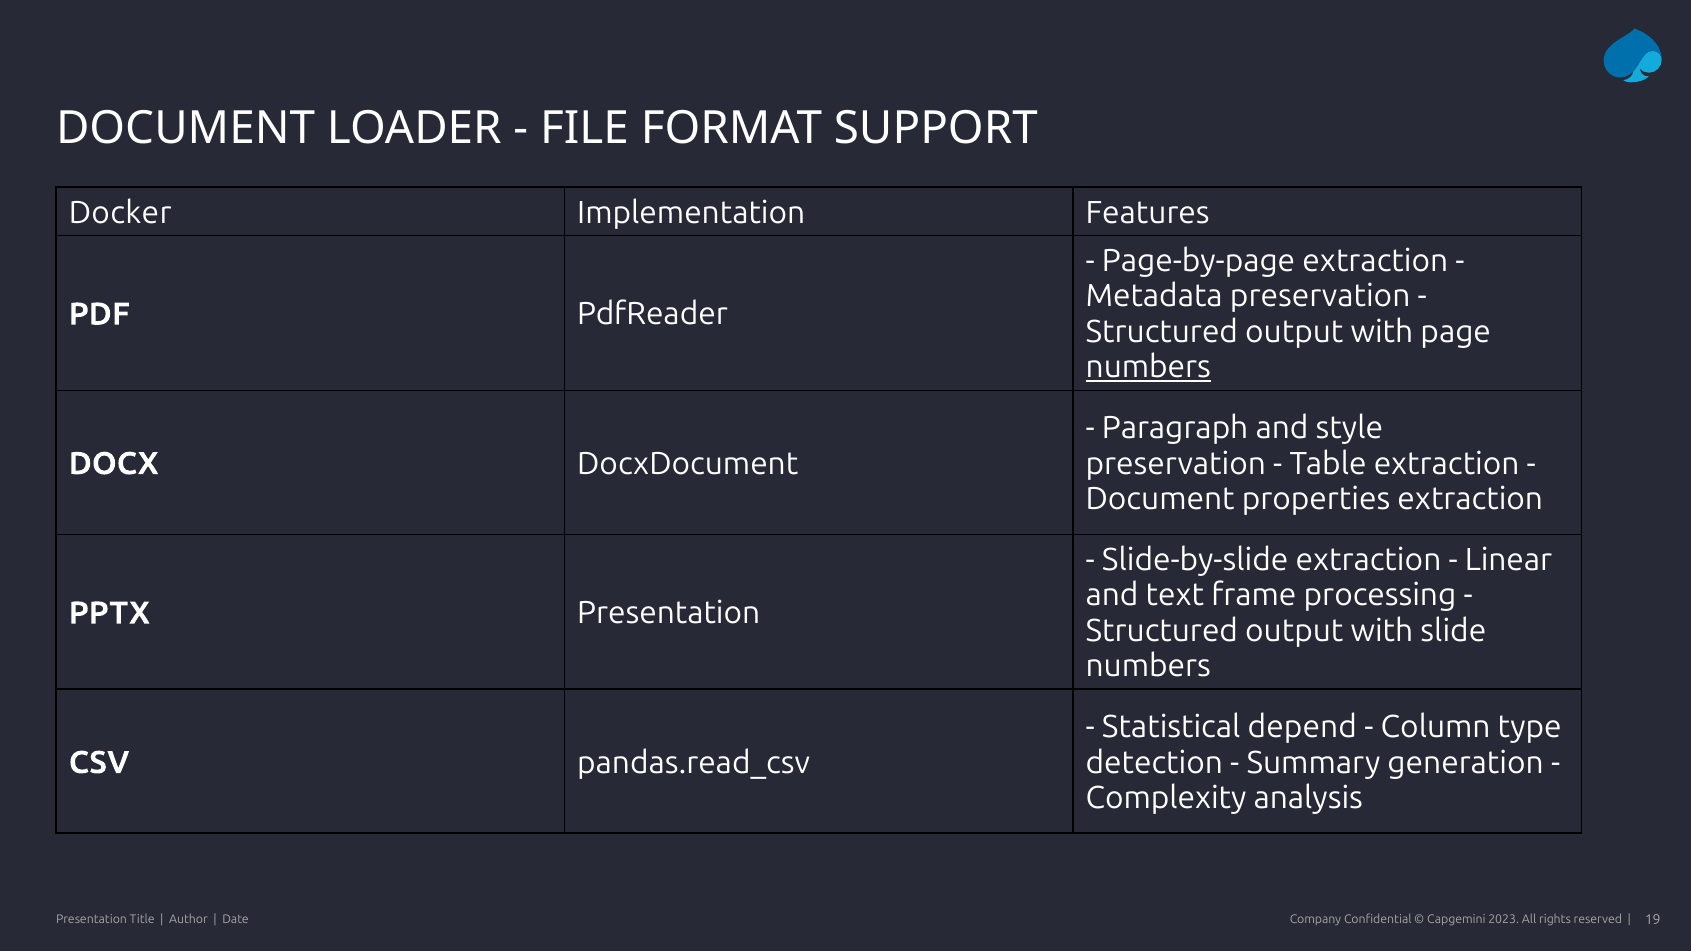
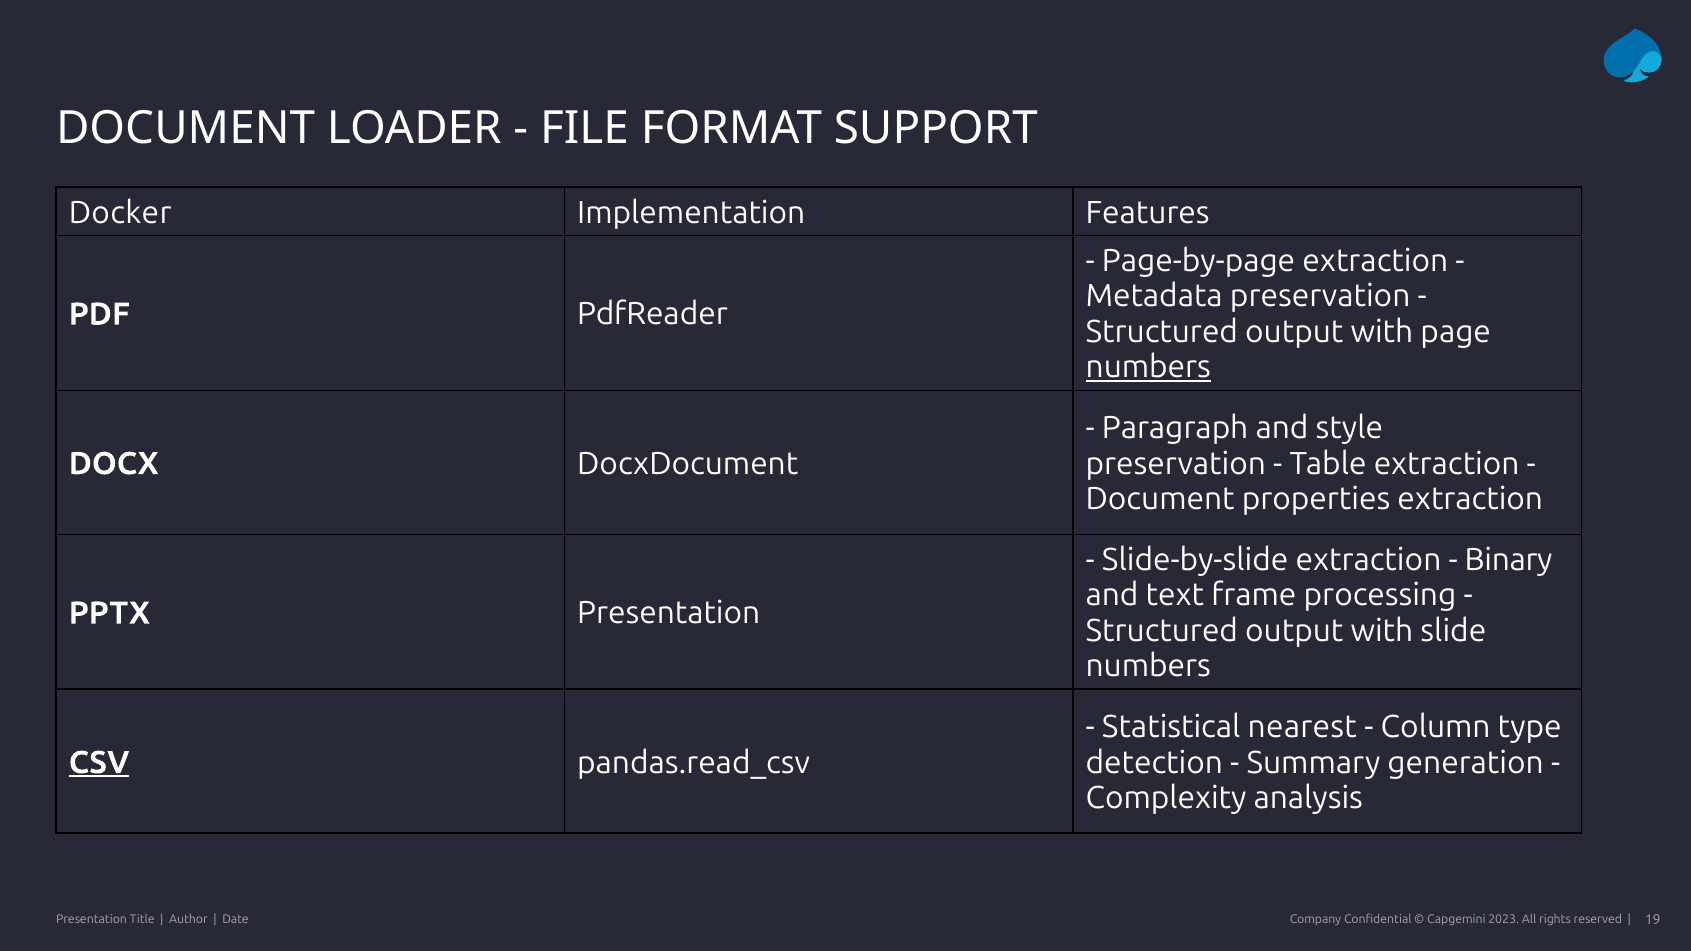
Linear: Linear -> Binary
depend: depend -> nearest
CSV underline: none -> present
